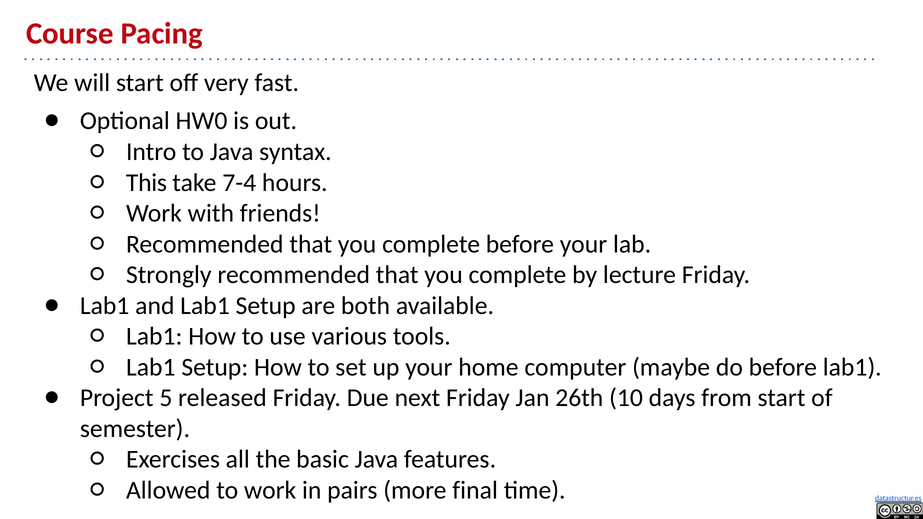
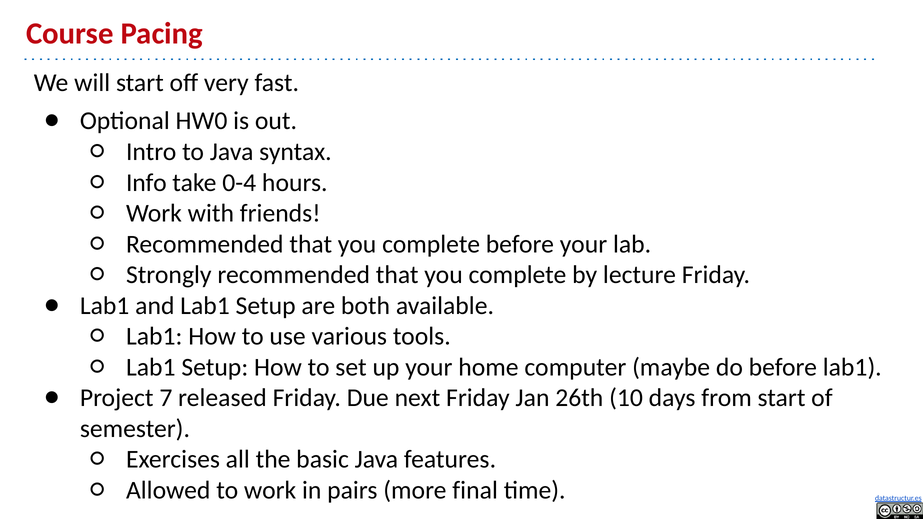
This: This -> Info
7-4: 7-4 -> 0-4
5: 5 -> 7
